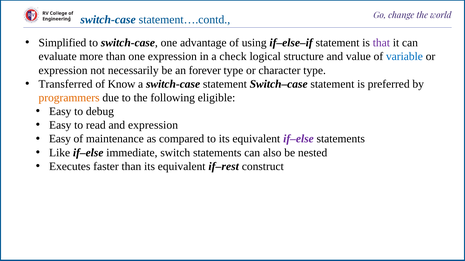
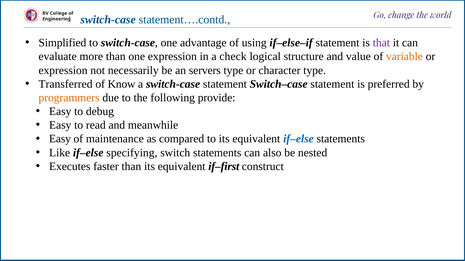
variable colour: blue -> orange
forever: forever -> servers
eligible: eligible -> provide
and expression: expression -> meanwhile
if–else at (298, 139) colour: purple -> blue
immediate: immediate -> specifying
if–rest: if–rest -> if–first
